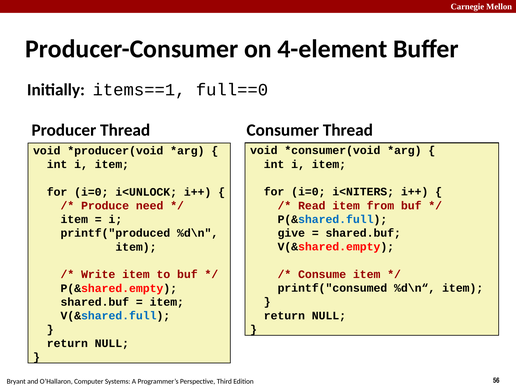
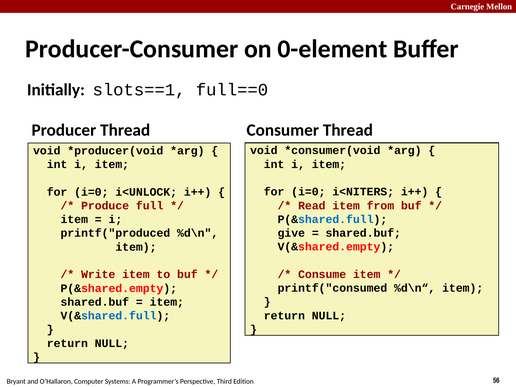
4-element: 4-element -> 0-element
items==1: items==1 -> slots==1
need: need -> full
